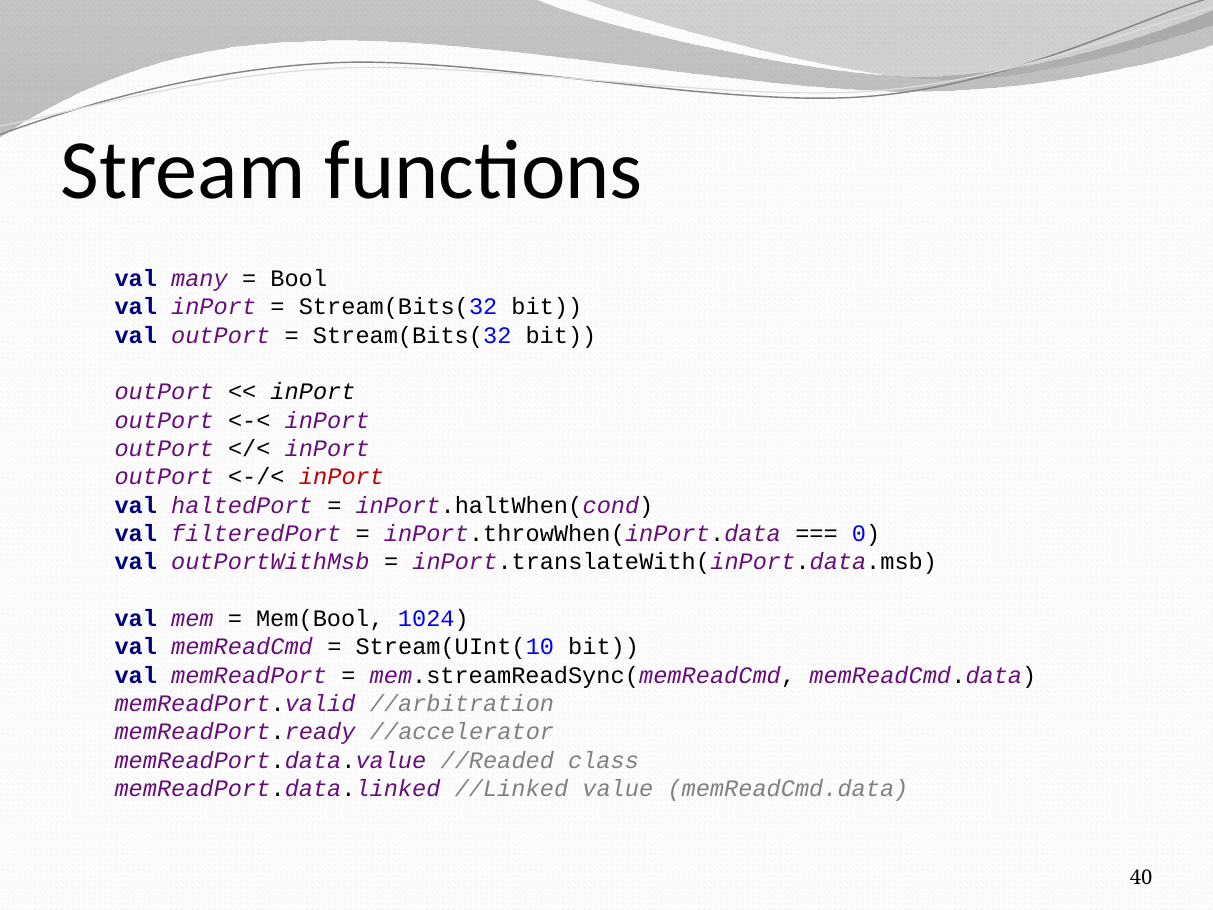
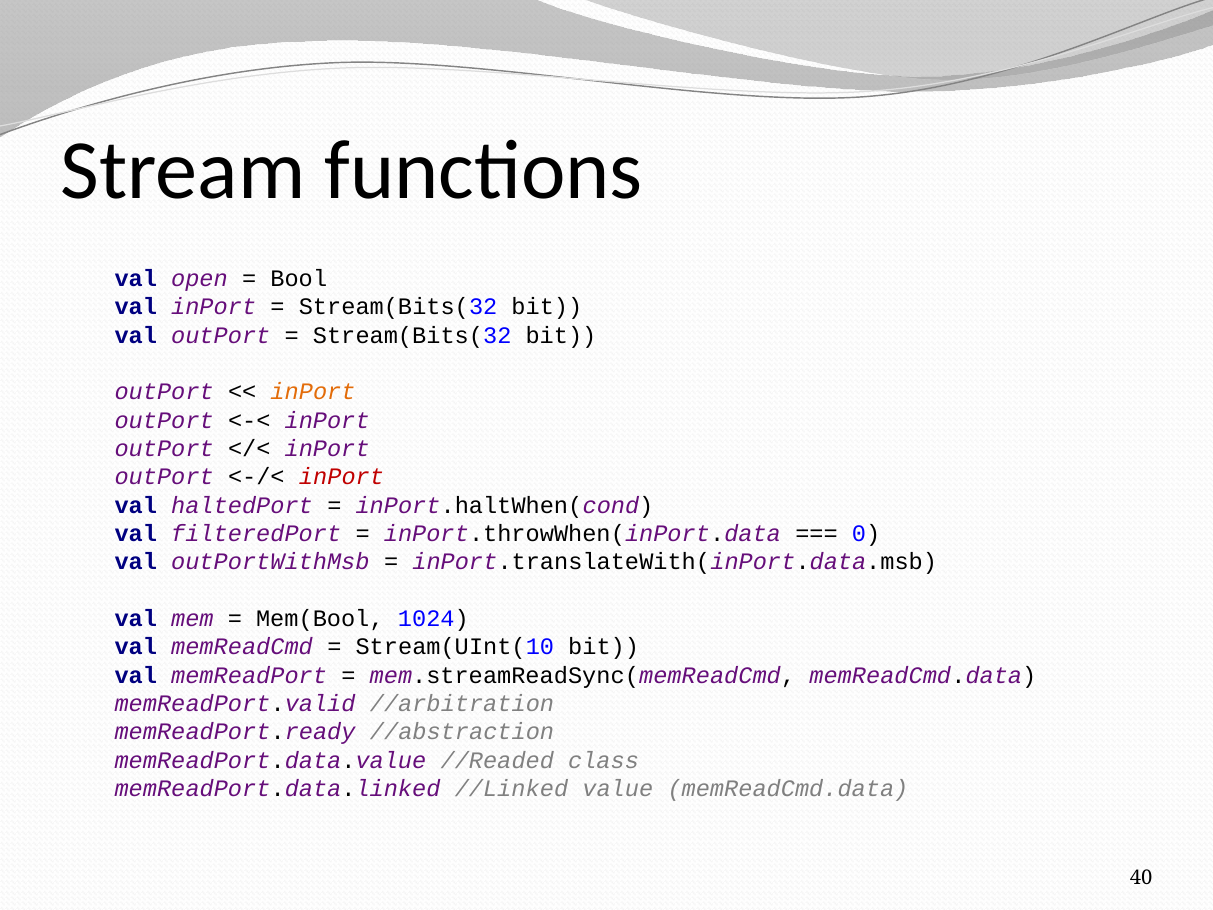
many: many -> open
inPort at (313, 392) colour: black -> orange
//accelerator: //accelerator -> //abstraction
